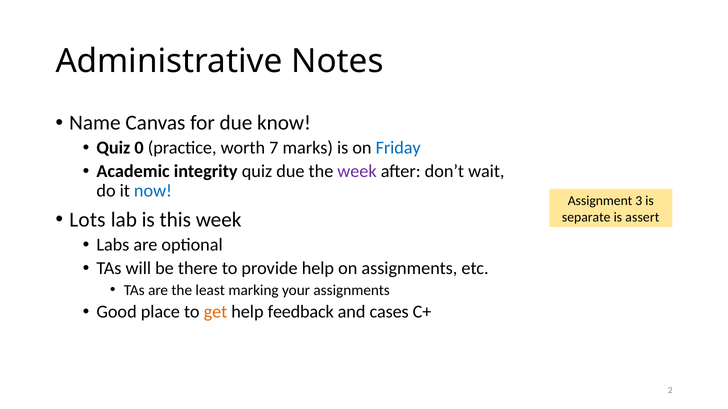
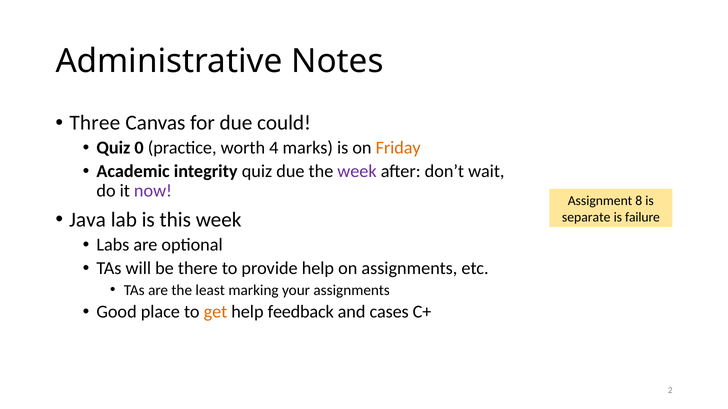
Name: Name -> Three
know: know -> could
7: 7 -> 4
Friday colour: blue -> orange
now colour: blue -> purple
3: 3 -> 8
Lots: Lots -> Java
assert: assert -> failure
